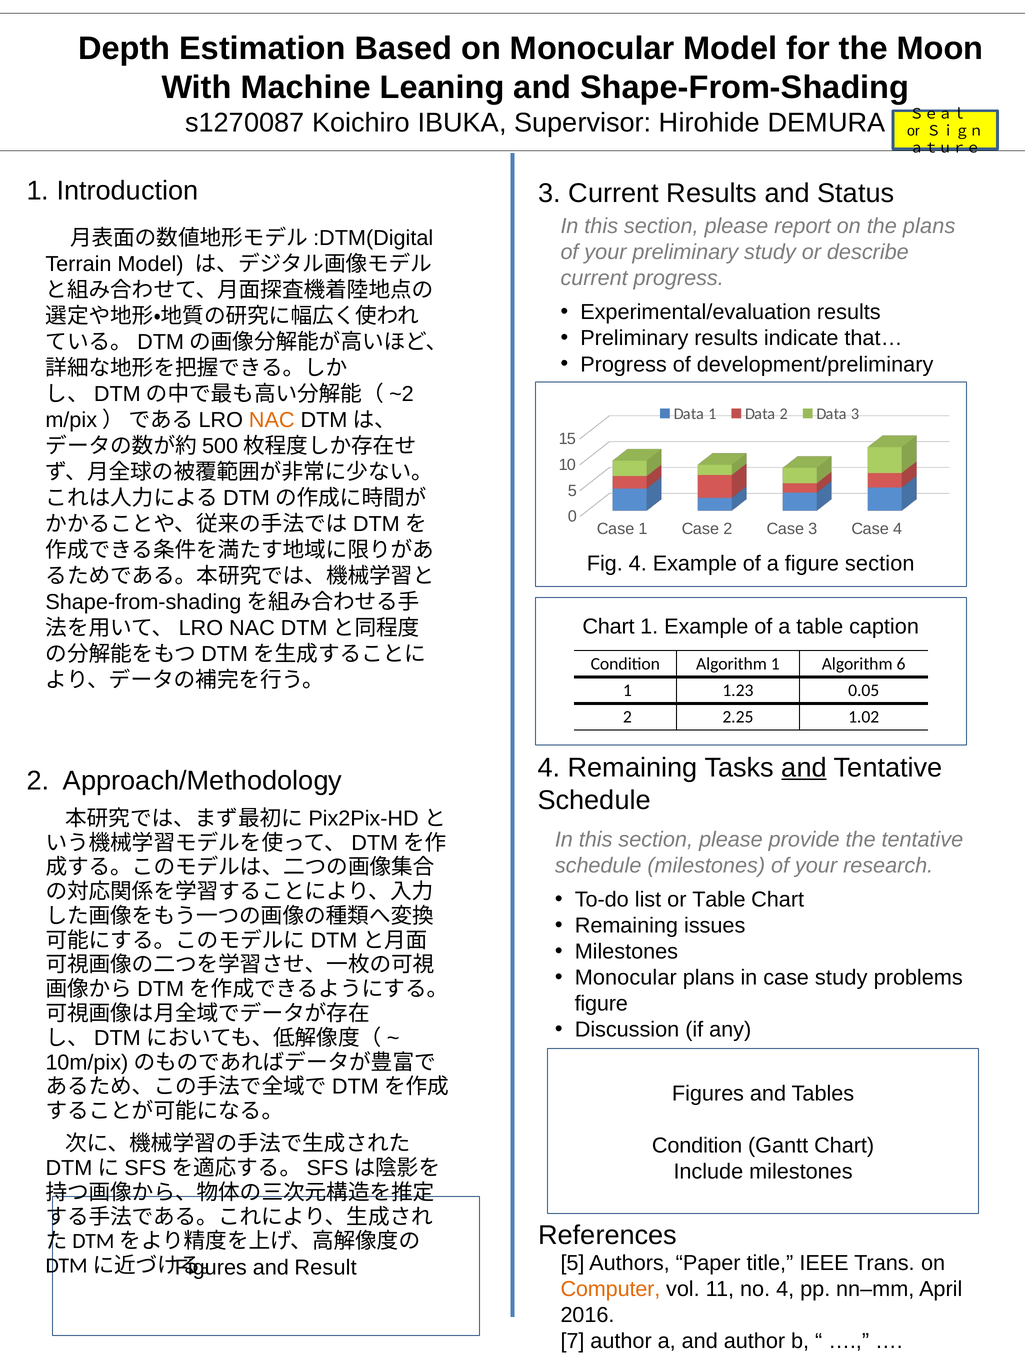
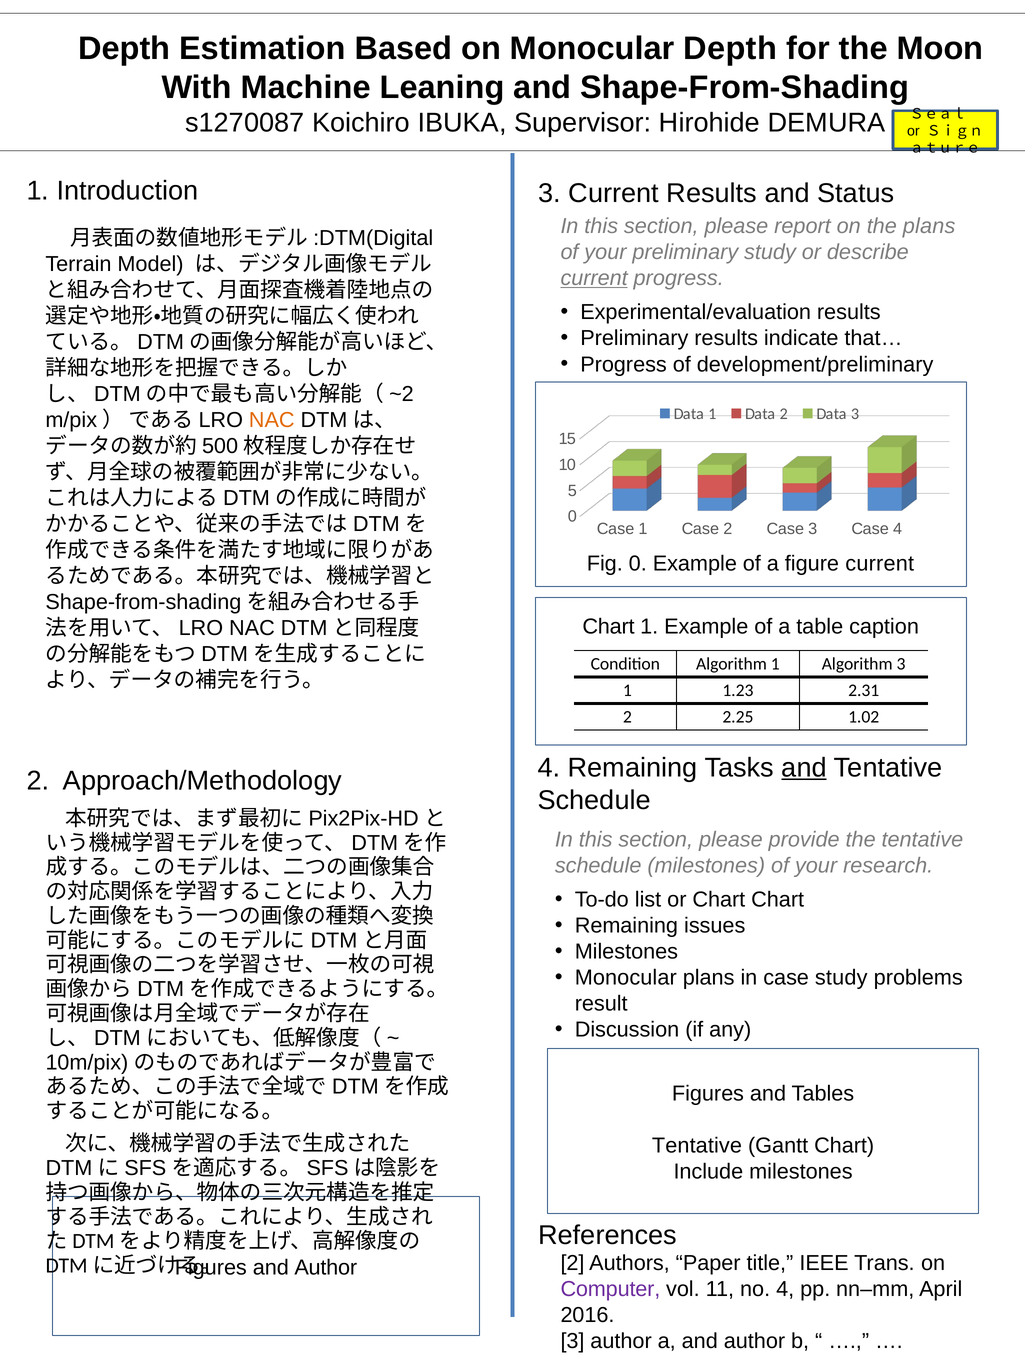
Monocular Model: Model -> Depth
current at (594, 278) underline: none -> present
Fig 4: 4 -> 0
figure section: section -> current
Algorithm 6: 6 -> 3
0.05: 0.05 -> 2.31
or Table: Table -> Chart
figure at (601, 1004): figure -> result
Condition at (697, 1146): Condition -> Tentative
5 at (572, 1264): 5 -> 2
Result at (326, 1268): Result -> Author
Computer colour: orange -> purple
7 at (572, 1342): 7 -> 3
